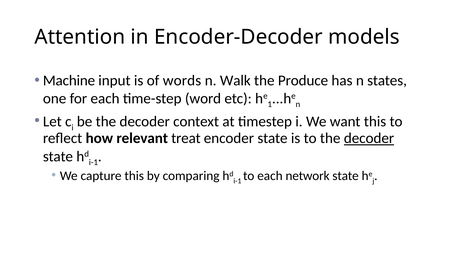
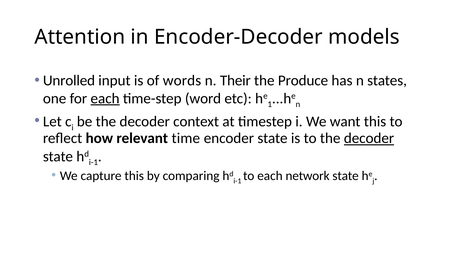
Machine: Machine -> Unrolled
Walk: Walk -> Their
each at (105, 99) underline: none -> present
treat: treat -> time
